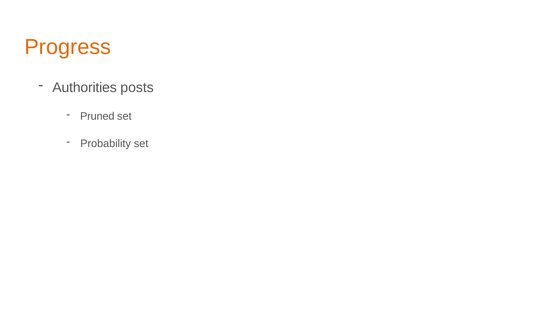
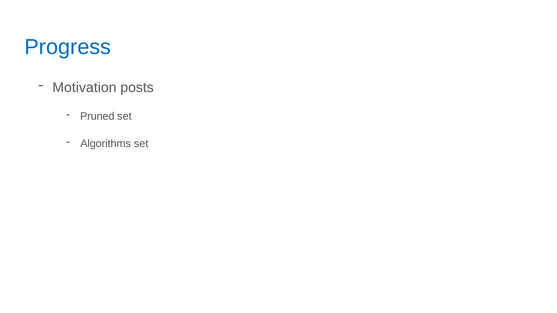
Progress colour: orange -> blue
Authorities: Authorities -> Motivation
Probability: Probability -> Algorithms
